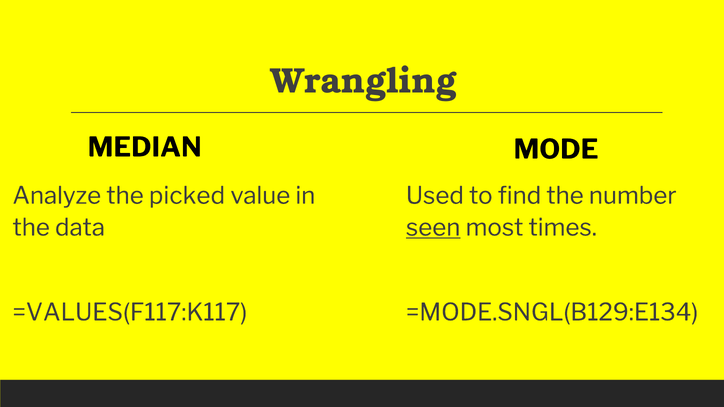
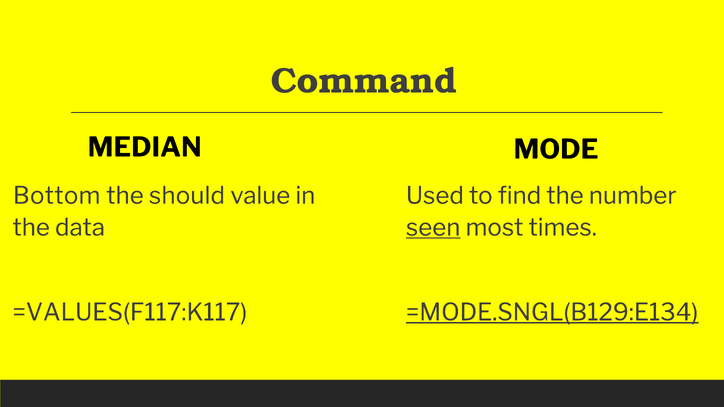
Wrangling: Wrangling -> Command
Analyze: Analyze -> Bottom
picked: picked -> should
=MODE.SNGL(B129:E134 underline: none -> present
